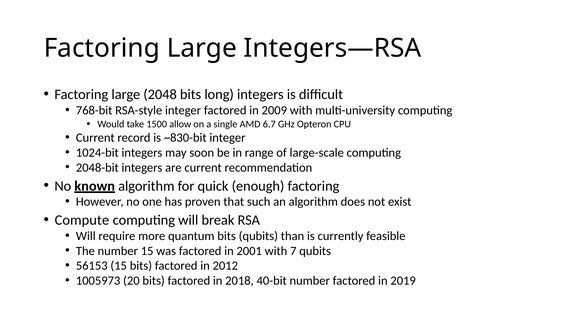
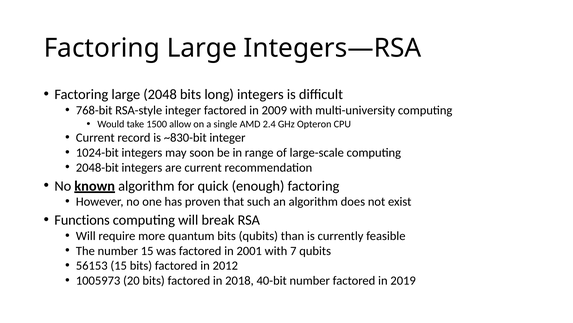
6.7: 6.7 -> 2.4
Compute: Compute -> Functions
